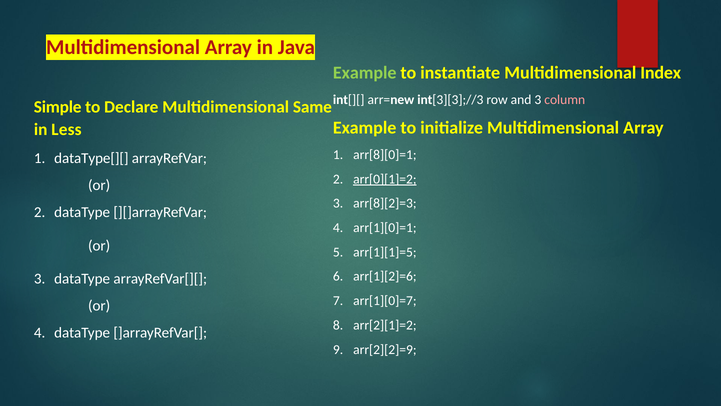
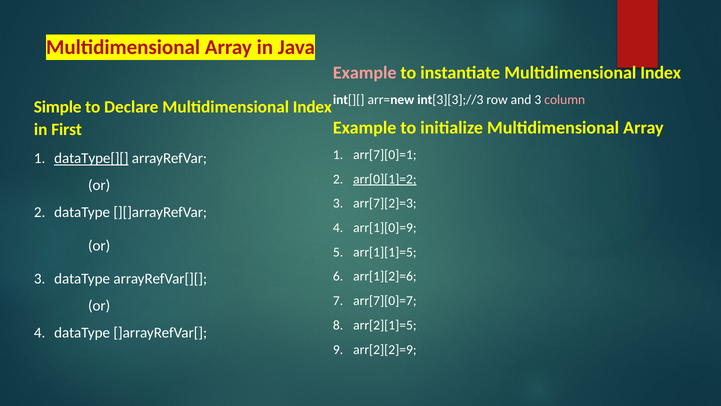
Example at (365, 73) colour: light green -> pink
Declare Multidimensional Same: Same -> Index
Less: Less -> First
arr[8][0]=1: arr[8][0]=1 -> arr[7][0]=1
dataType[][ underline: none -> present
arr[8][2]=3: arr[8][2]=3 -> arr[7][2]=3
arr[1][0]=1: arr[1][0]=1 -> arr[1][0]=9
arr[1][0]=7: arr[1][0]=7 -> arr[7][0]=7
arr[2][1]=2: arr[2][1]=2 -> arr[2][1]=5
